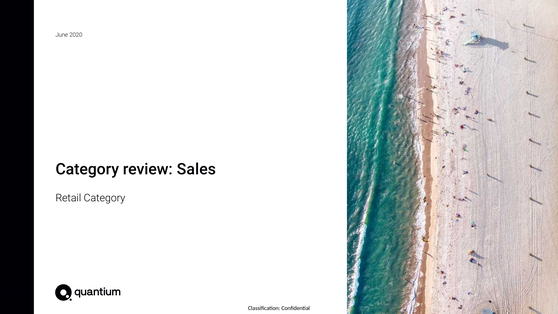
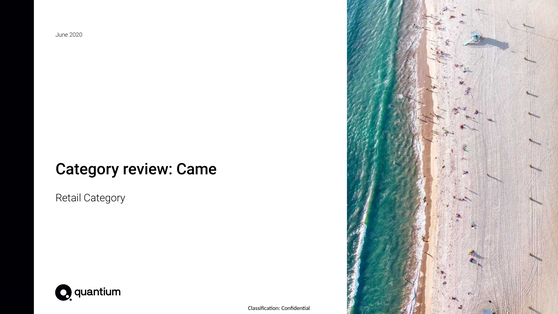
Sales: Sales -> Came
